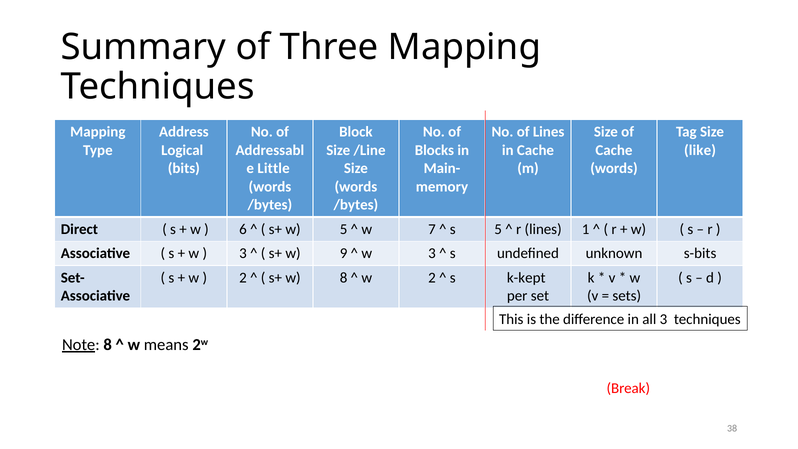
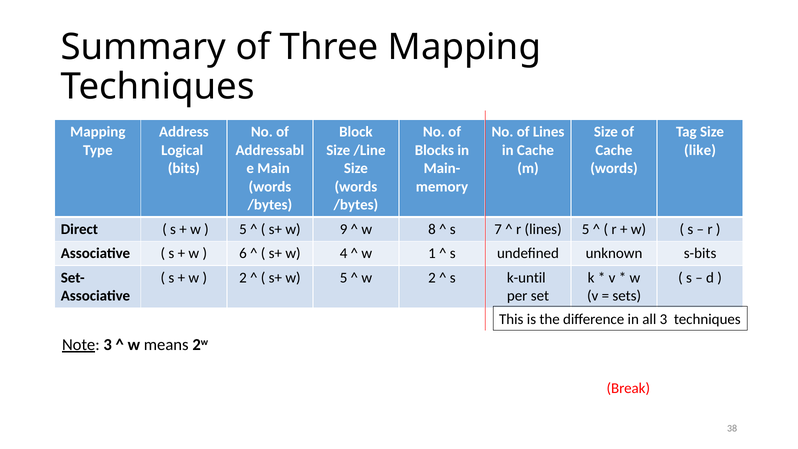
Little: Little -> Main
6 at (243, 229): 6 -> 5
w 5: 5 -> 9
7: 7 -> 8
s 5: 5 -> 7
lines 1: 1 -> 5
3 at (243, 253): 3 -> 6
9: 9 -> 4
w 3: 3 -> 1
w 8: 8 -> 5
k-kept: k-kept -> k-until
Note 8: 8 -> 3
